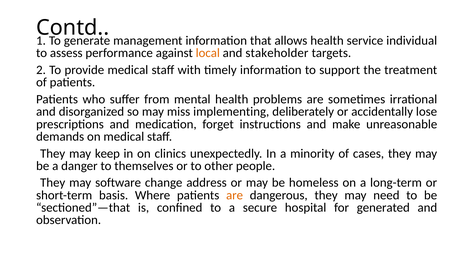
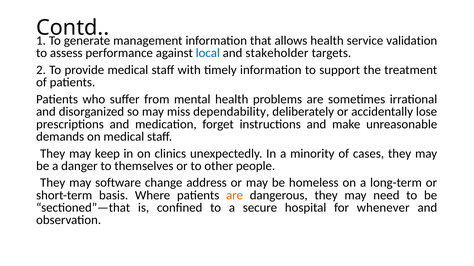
individual: individual -> validation
local colour: orange -> blue
implementing: implementing -> dependability
generated: generated -> whenever
